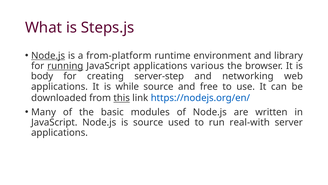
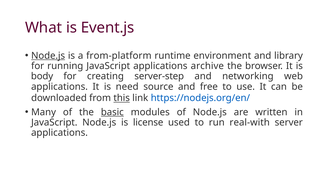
Steps.js: Steps.js -> Event.js
running underline: present -> none
various: various -> archive
while: while -> need
basic underline: none -> present
is source: source -> license
